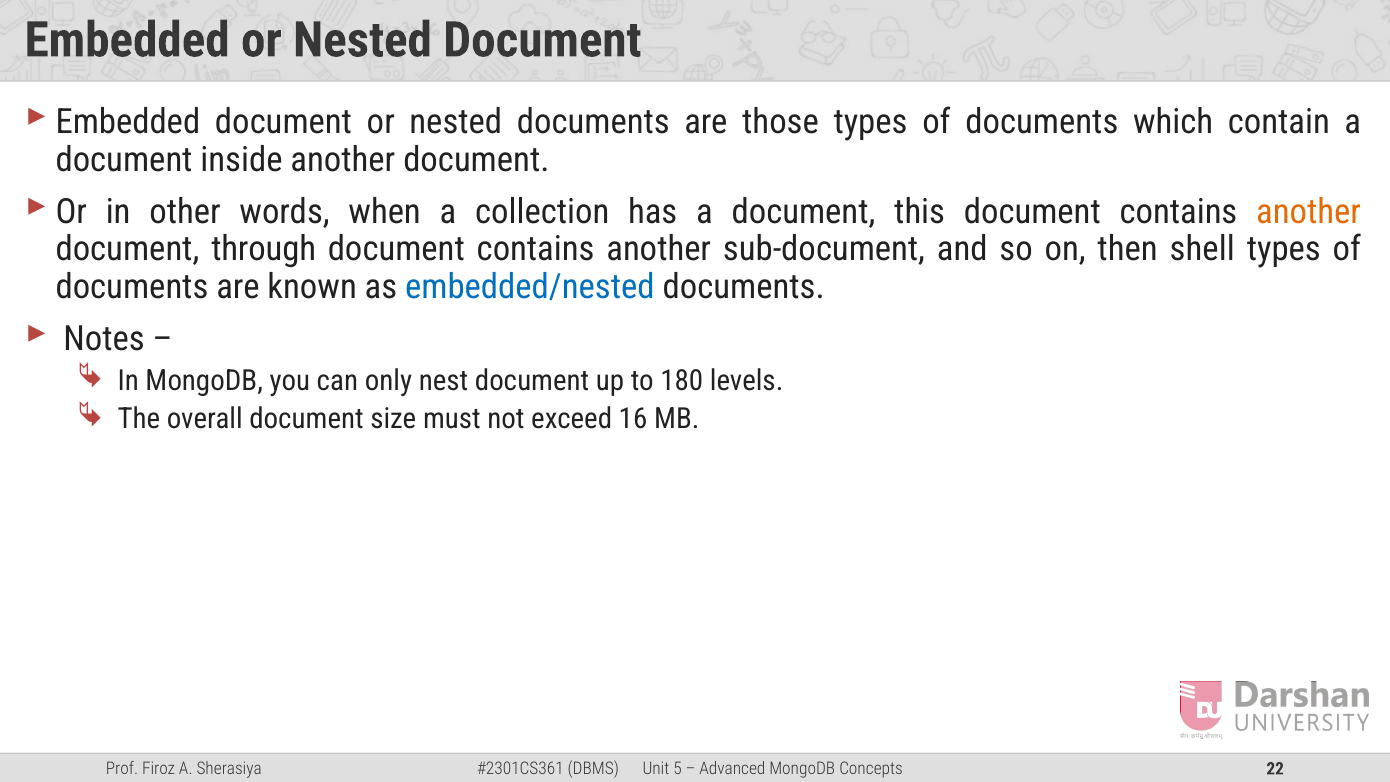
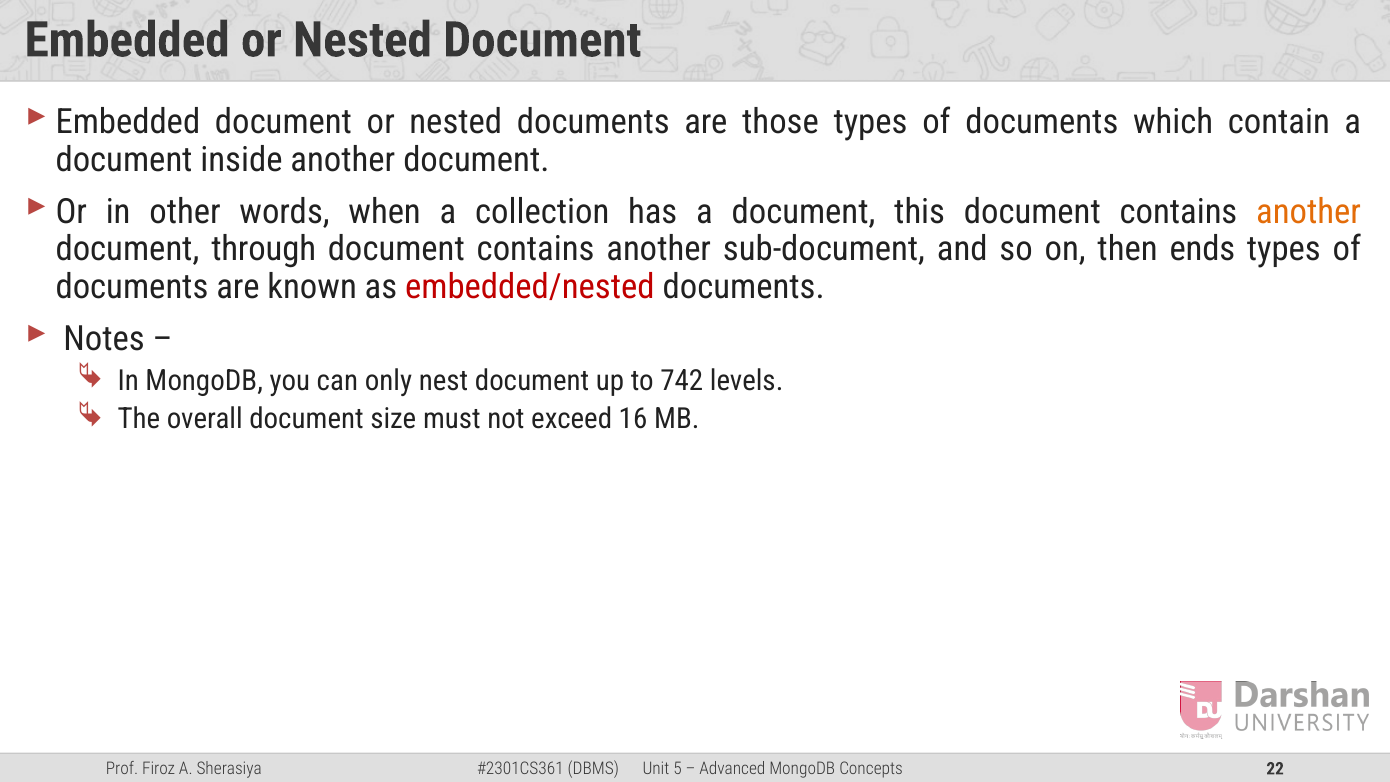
shell: shell -> ends
embedded/nested colour: blue -> red
180: 180 -> 742
